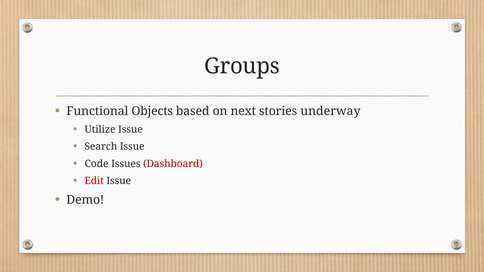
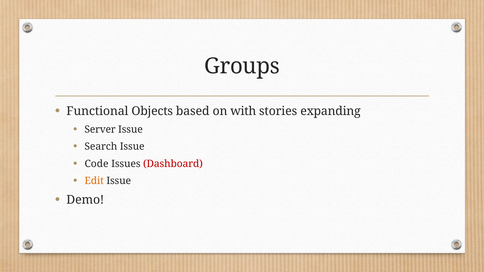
next: next -> with
underway: underway -> expanding
Utilize: Utilize -> Server
Edit colour: red -> orange
